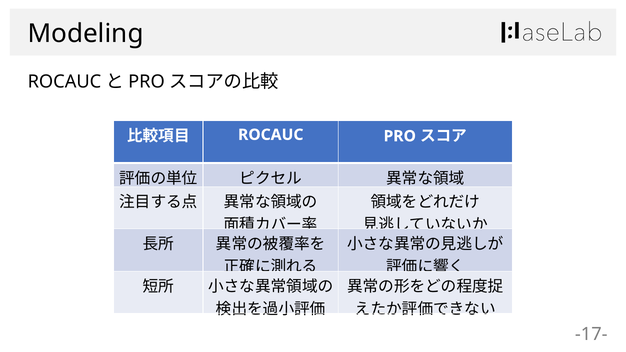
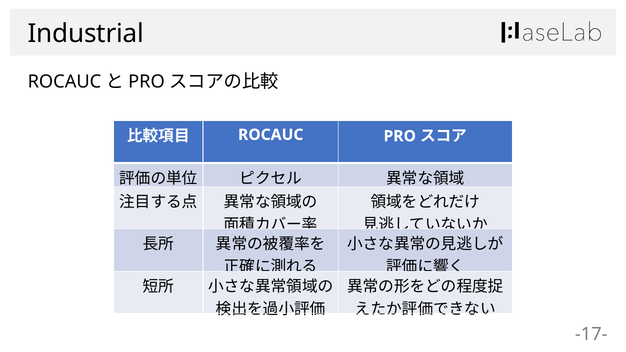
Modeling: Modeling -> Industrial
